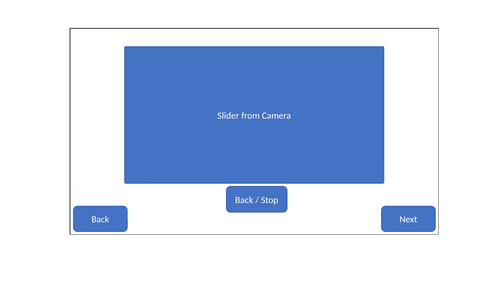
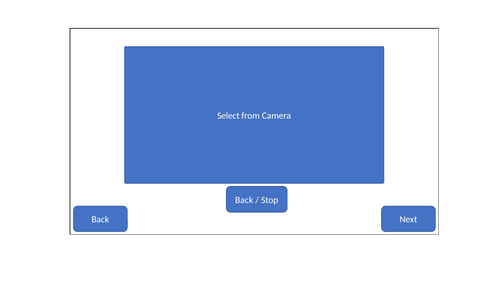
Slider: Slider -> Select
